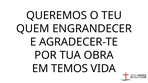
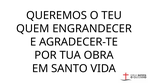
TEMOS: TEMOS -> SANTO
